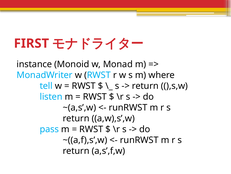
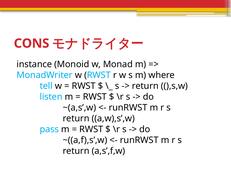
FIRST: FIRST -> CONS
